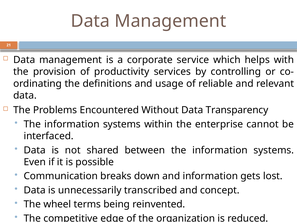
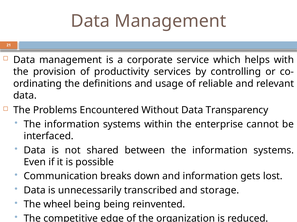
concept: concept -> storage
wheel terms: terms -> being
